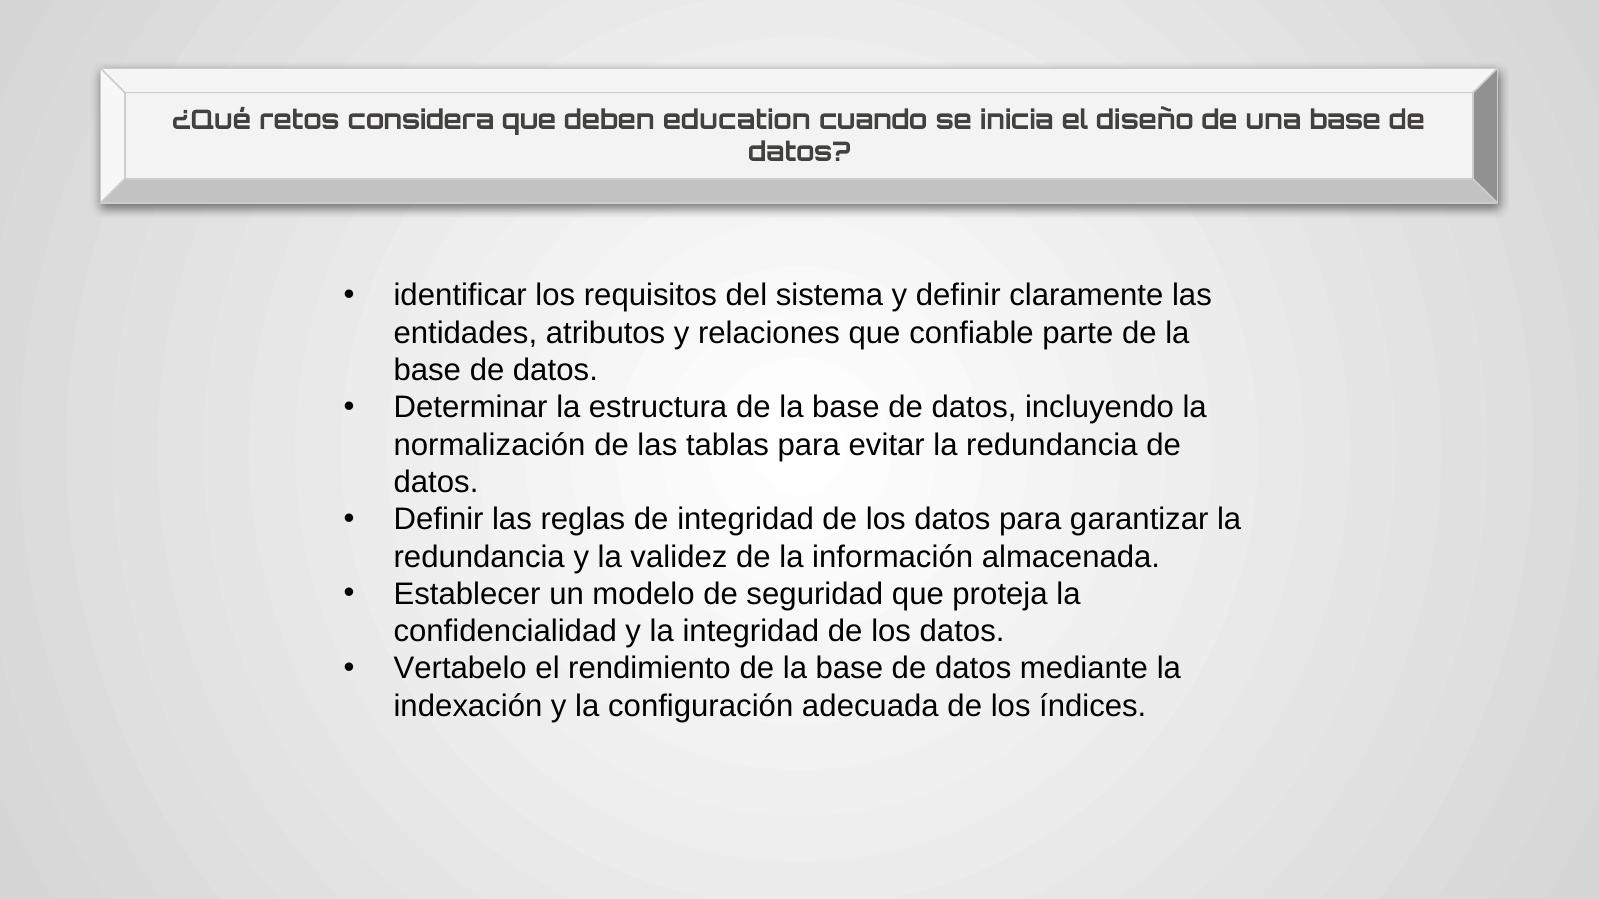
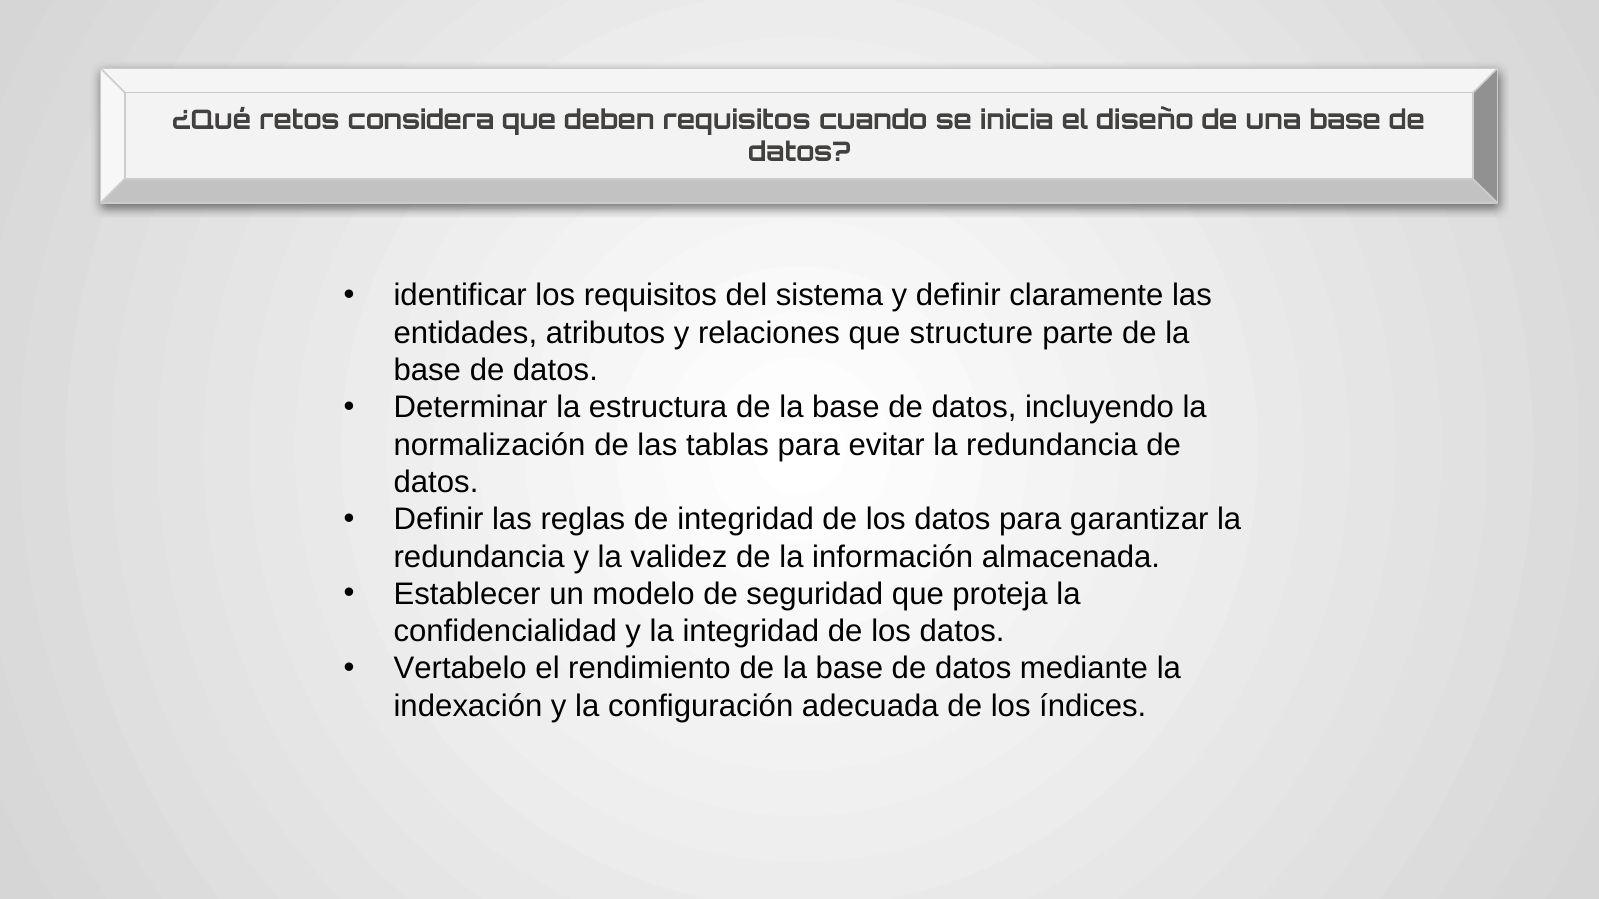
deben education: education -> requisitos
confiable: confiable -> structure
